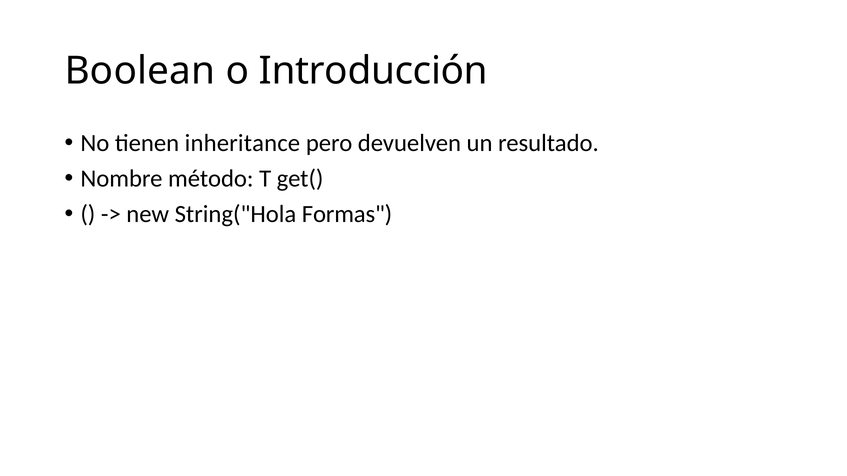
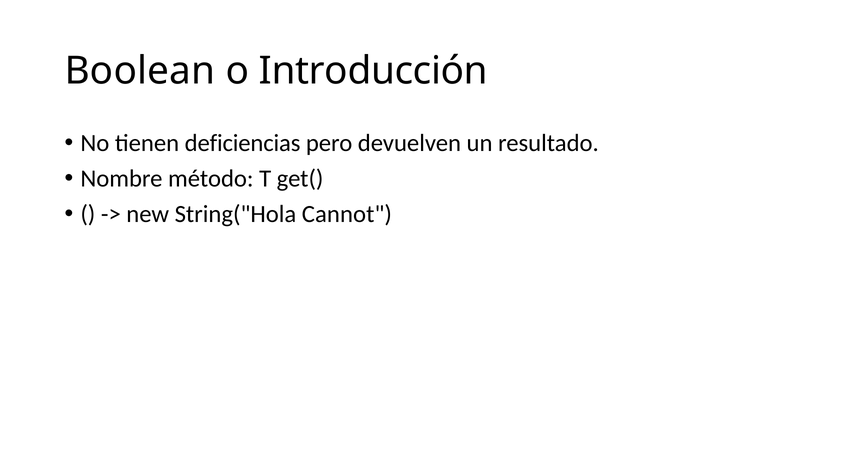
inheritance: inheritance -> deficiencias
Formas: Formas -> Cannot
